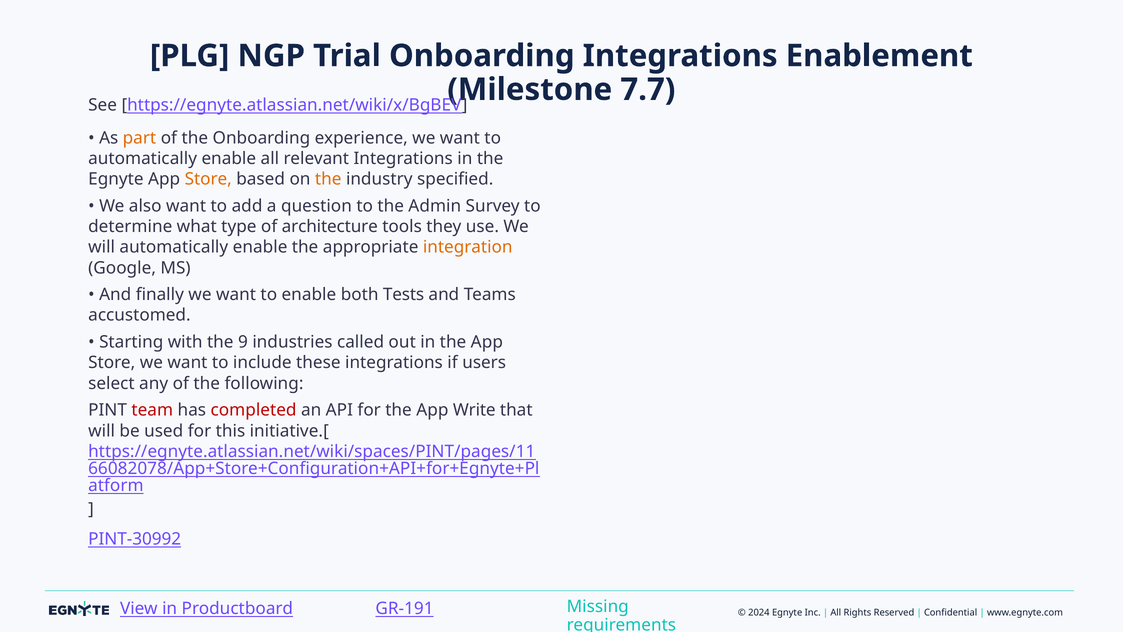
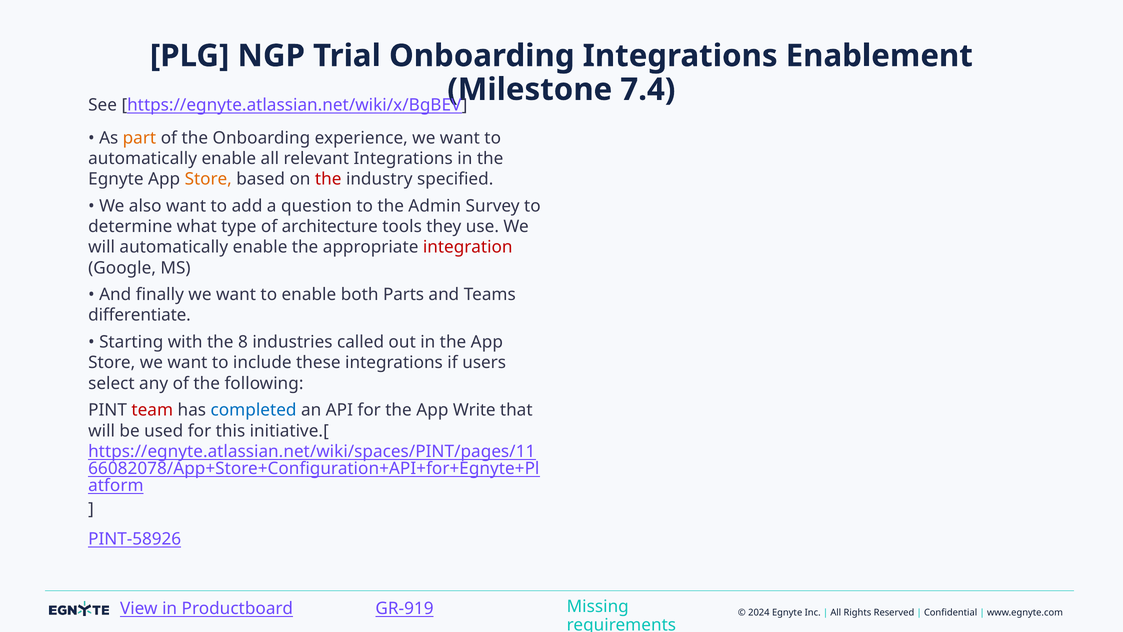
7.7: 7.7 -> 7.4
the at (328, 179) colour: orange -> red
integration colour: orange -> red
Tests: Tests -> Parts
accustomed: accustomed -> differentiate
9: 9 -> 8
completed colour: red -> blue
PINT-30992: PINT-30992 -> PINT-58926
GR-191: GR-191 -> GR-919
